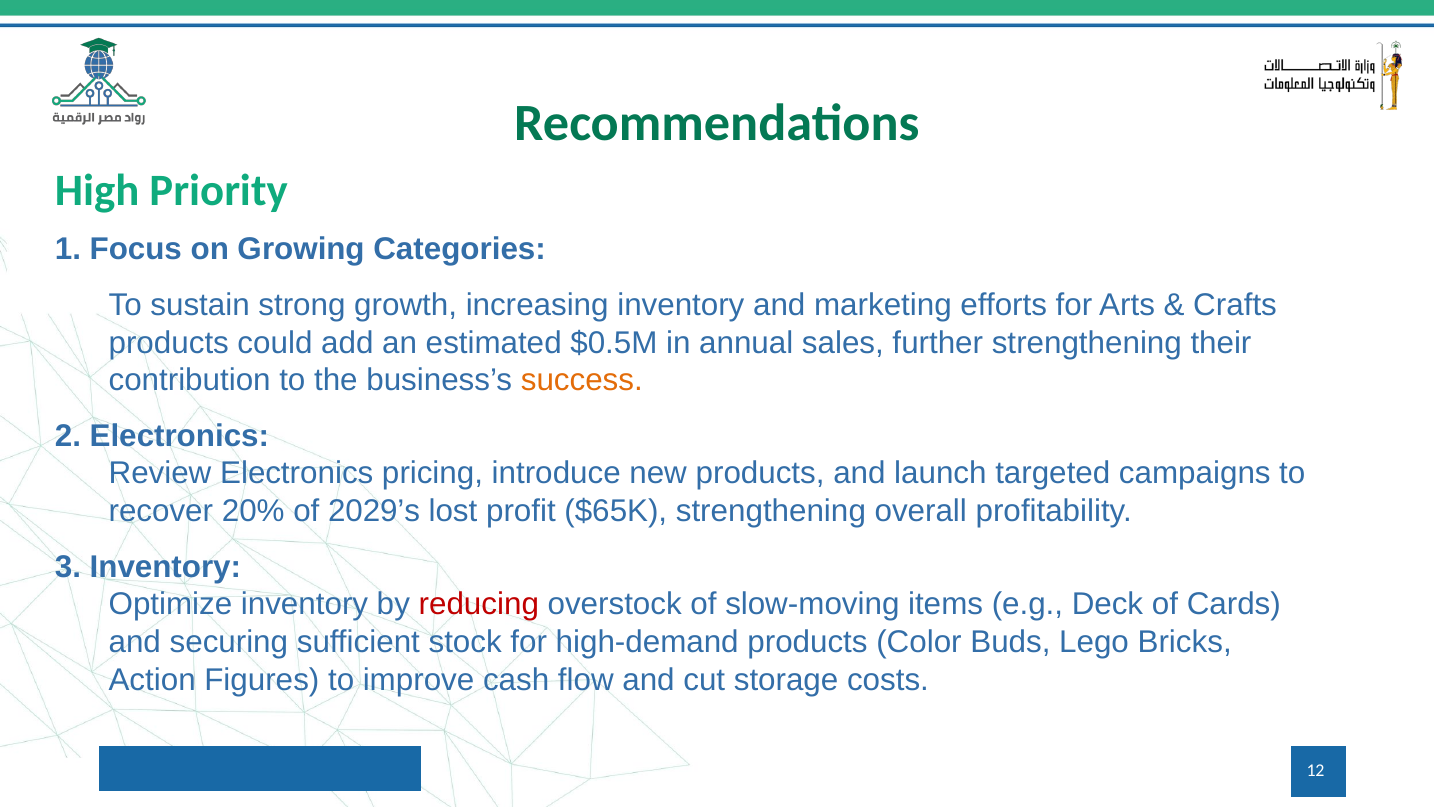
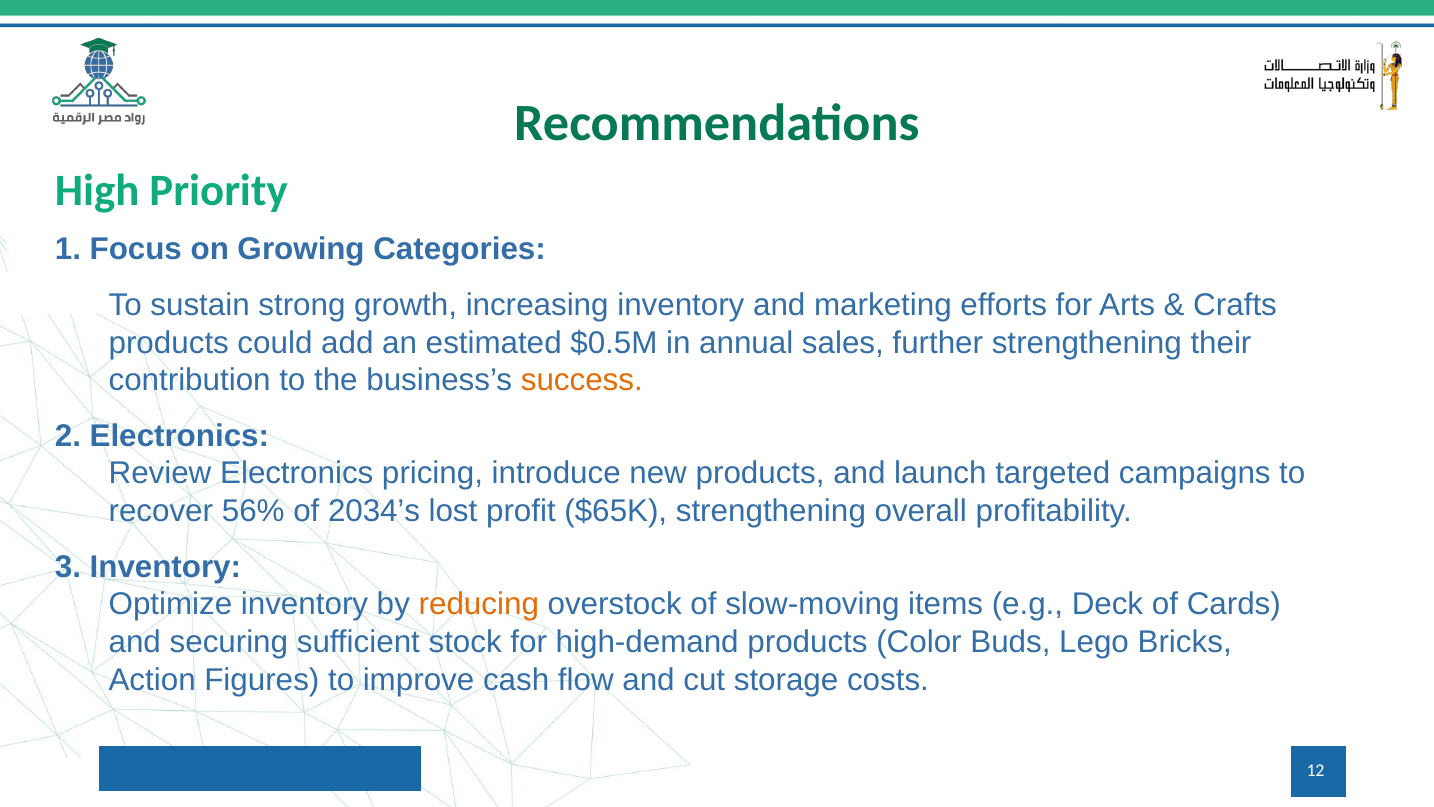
20%: 20% -> 56%
2029’s: 2029’s -> 2034’s
reducing colour: red -> orange
